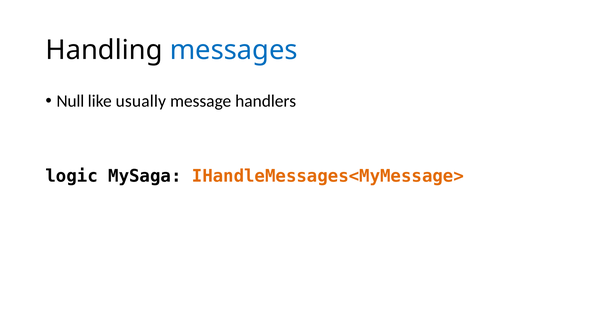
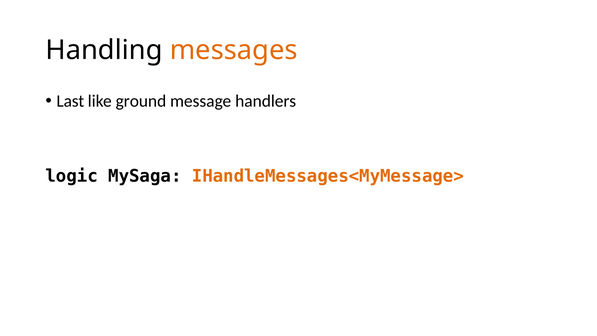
messages colour: blue -> orange
Null: Null -> Last
usually: usually -> ground
